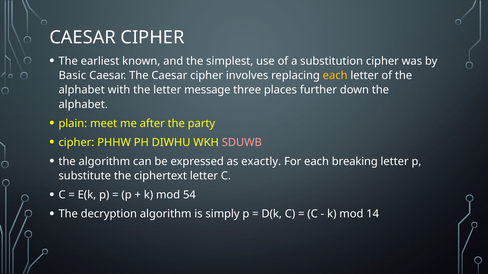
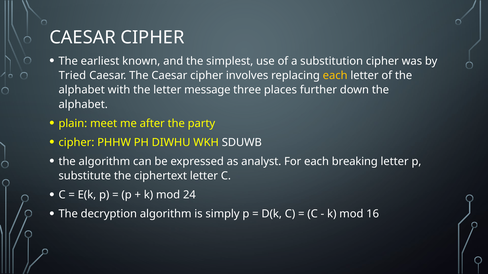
Basic: Basic -> Tried
SDUWB colour: pink -> white
exactly: exactly -> analyst
54: 54 -> 24
14: 14 -> 16
